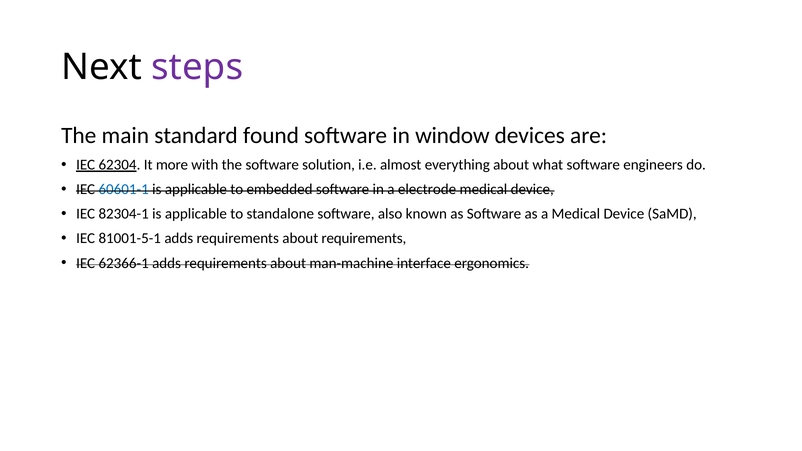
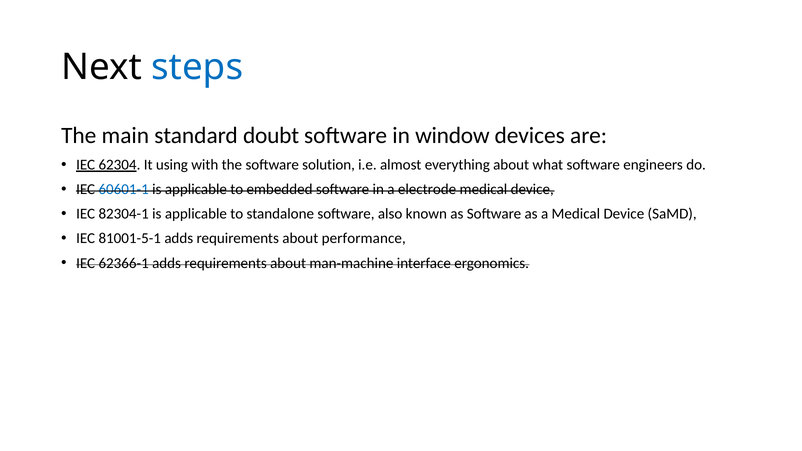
steps colour: purple -> blue
found: found -> doubt
more: more -> using
about requirements: requirements -> performance
